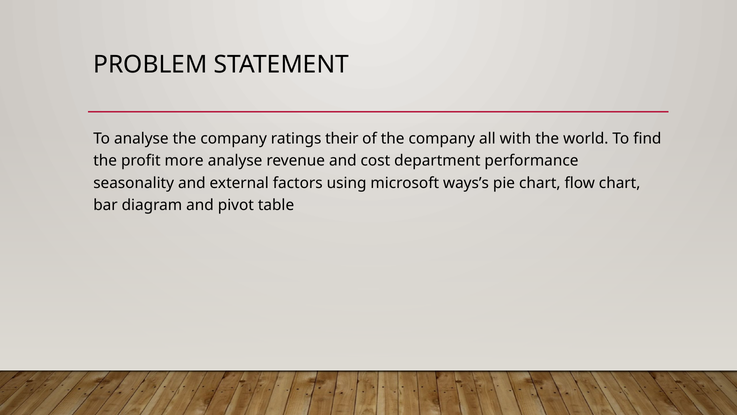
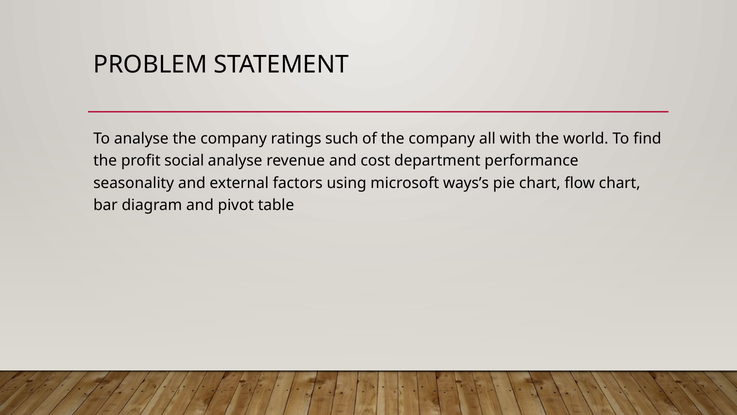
their: their -> such
more: more -> social
